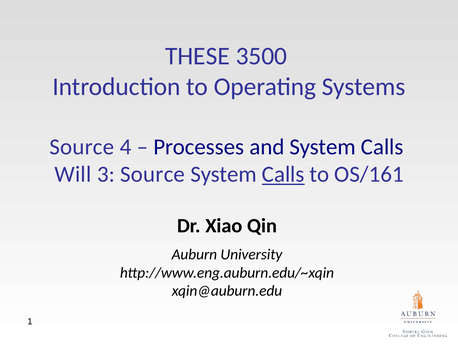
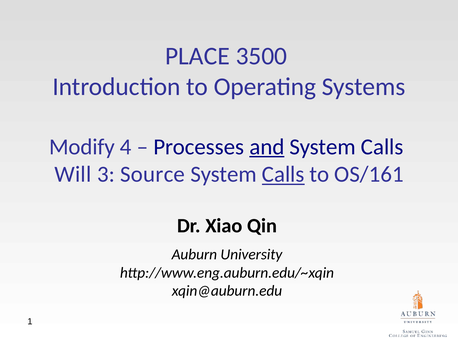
THESE: THESE -> PLACE
Source at (82, 147): Source -> Modify
and underline: none -> present
